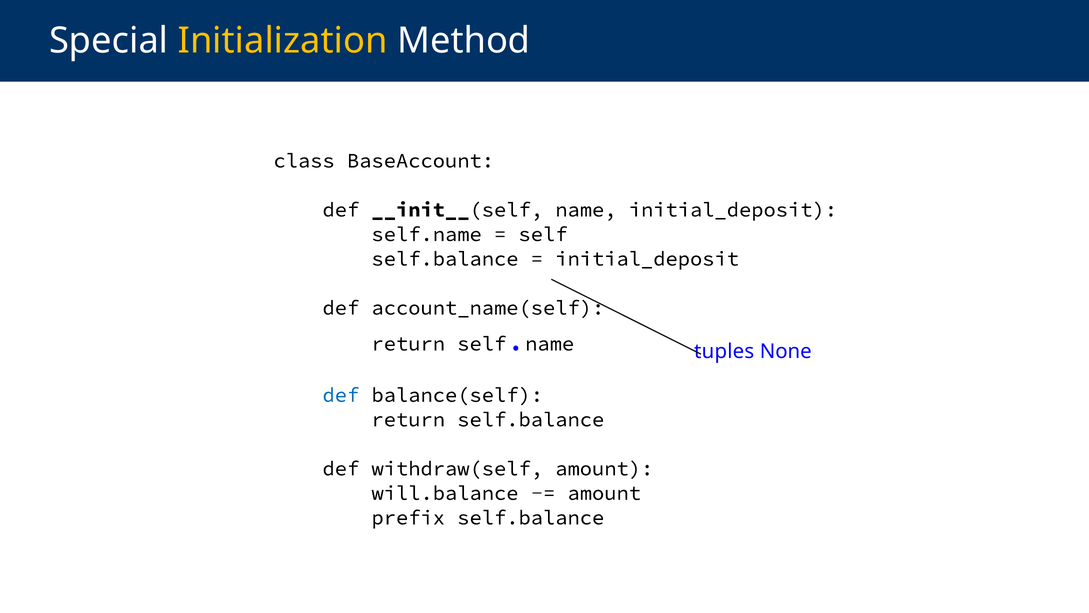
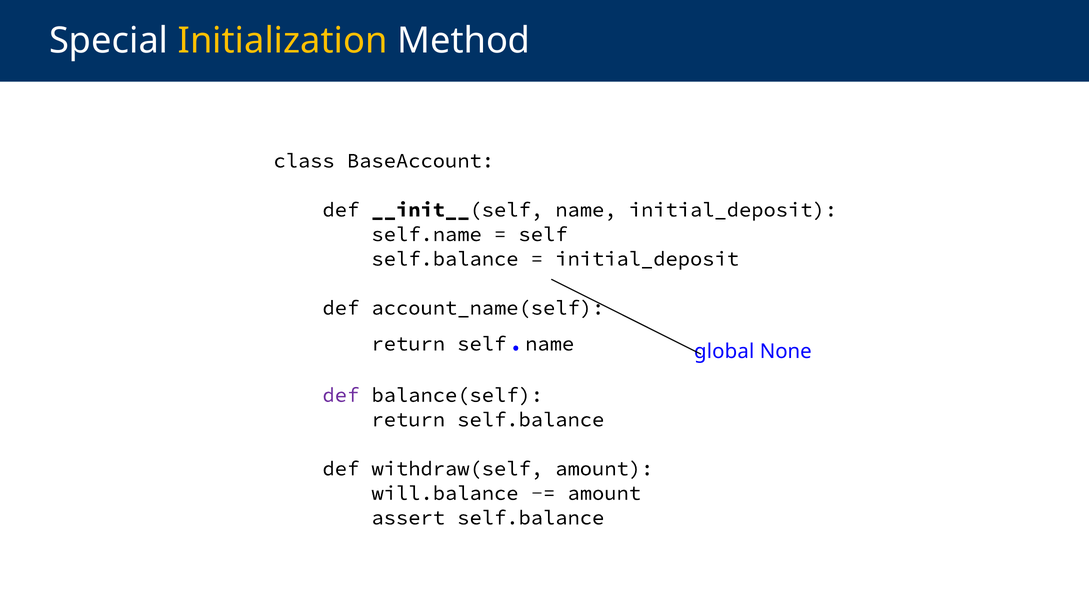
tuples: tuples -> global
def at (341, 395) colour: blue -> purple
prefix: prefix -> assert
